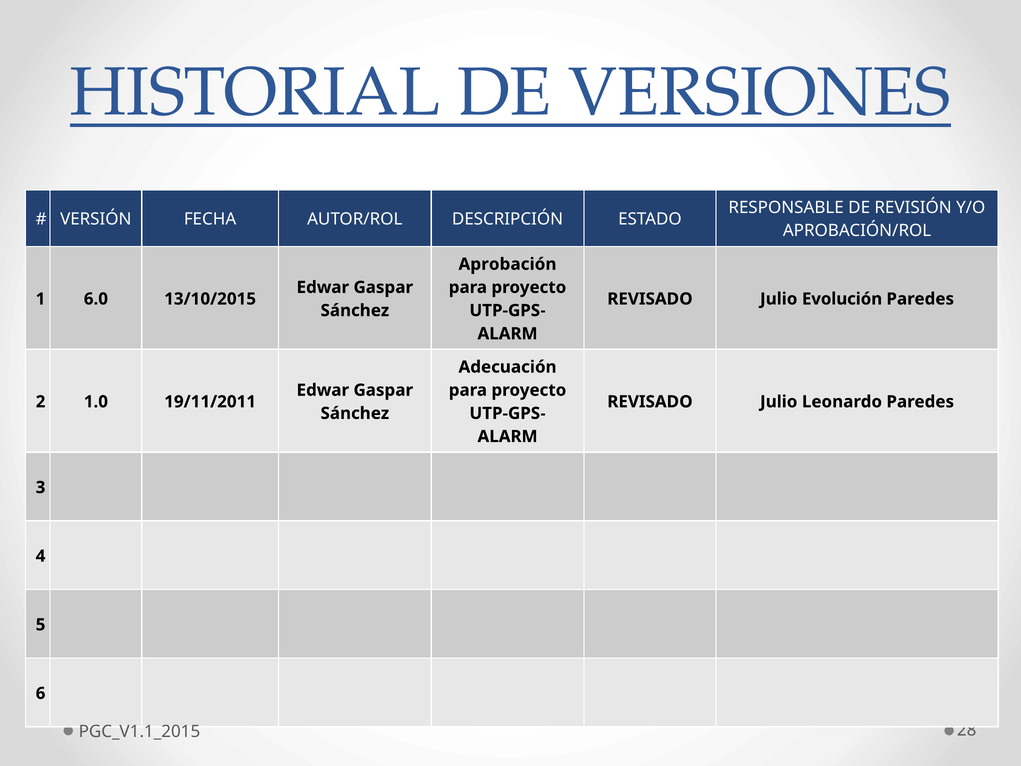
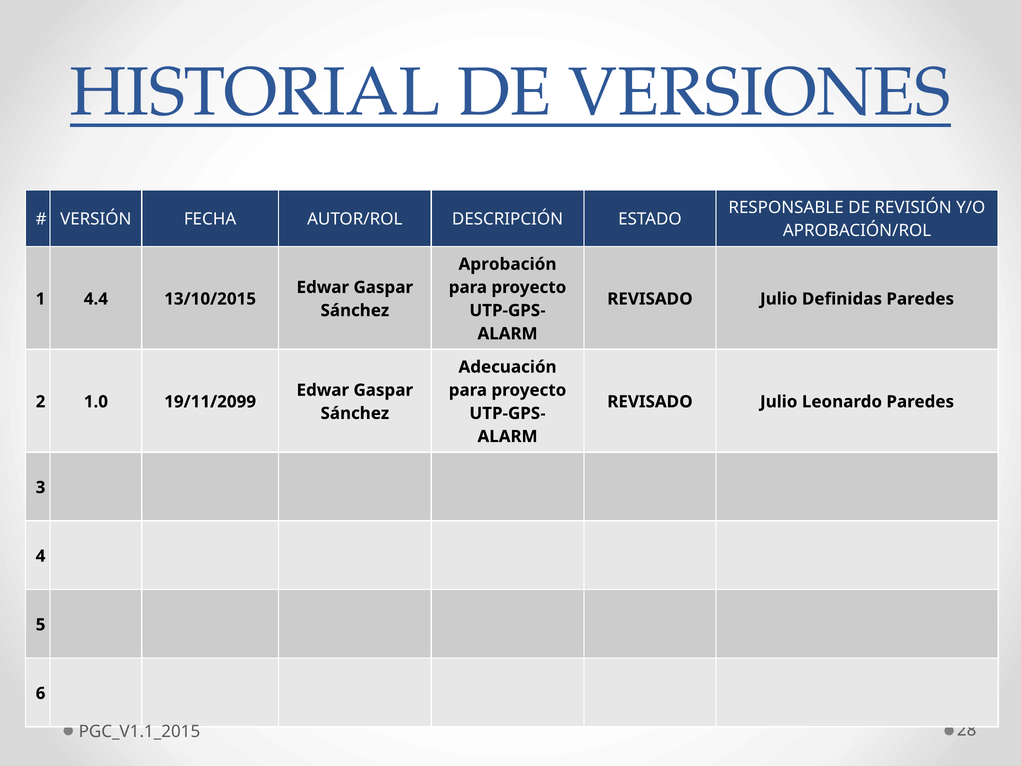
6.0: 6.0 -> 4.4
Evolución: Evolución -> Definidas
19/11/2011: 19/11/2011 -> 19/11/2099
